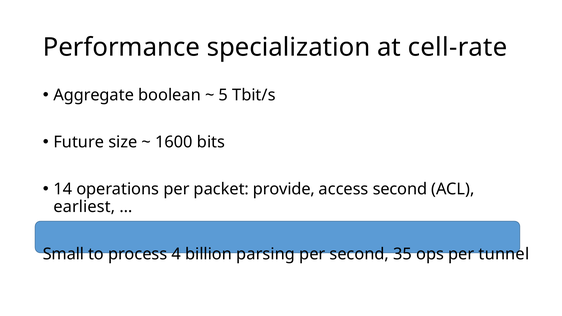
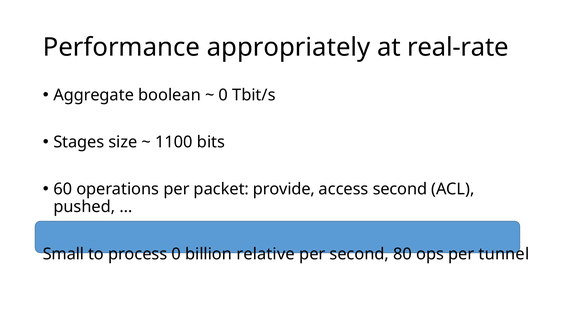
specialization: specialization -> appropriately
cell-rate: cell-rate -> real-rate
5 at (223, 95): 5 -> 0
Future: Future -> Stages
1600: 1600 -> 1100
14: 14 -> 60
earliest: earliest -> pushed
process 4: 4 -> 0
parsing: parsing -> relative
35: 35 -> 80
